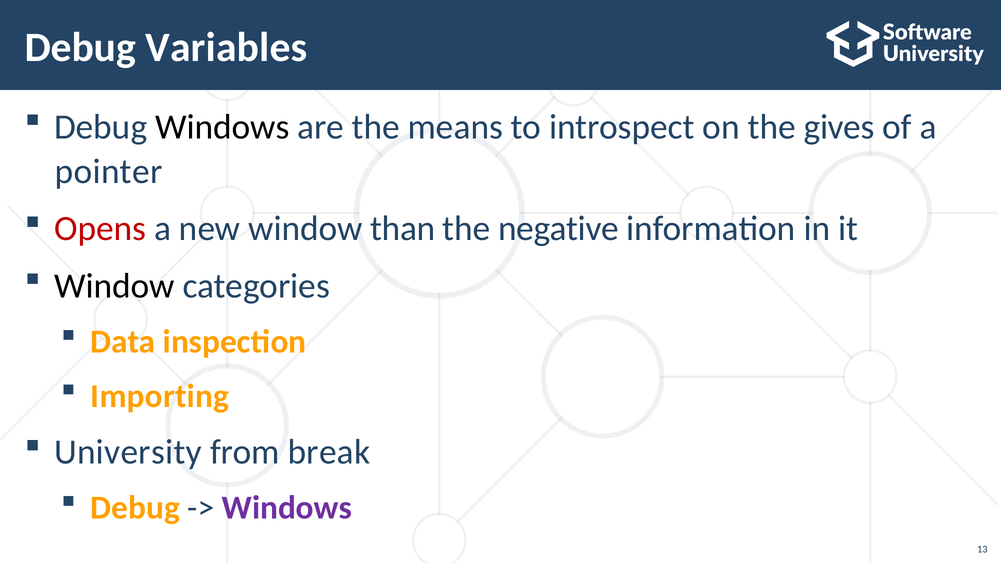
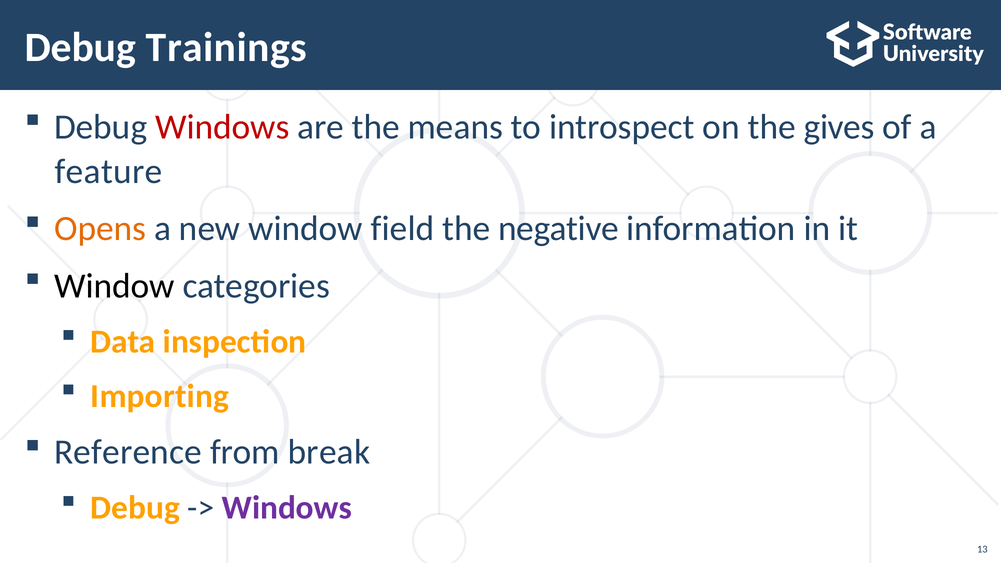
Variables: Variables -> Trainings
Windows at (222, 127) colour: black -> red
pointer: pointer -> feature
Opens colour: red -> orange
than: than -> field
University: University -> Reference
